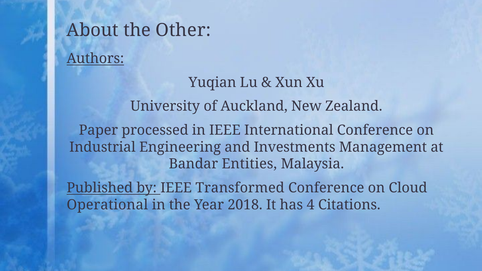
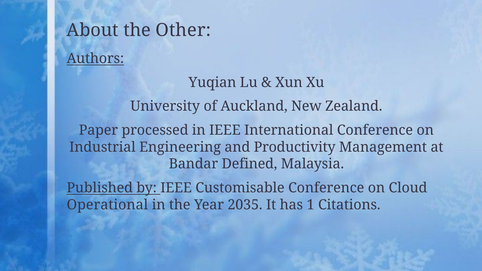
Investments: Investments -> Productivity
Entities: Entities -> Defined
Transformed: Transformed -> Customisable
2018: 2018 -> 2035
4: 4 -> 1
